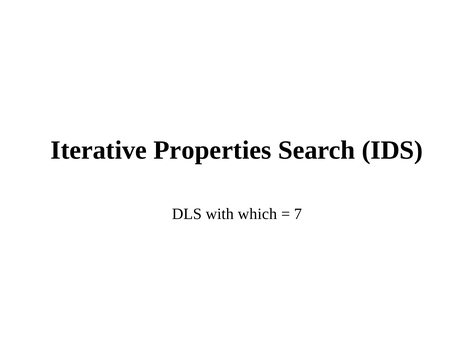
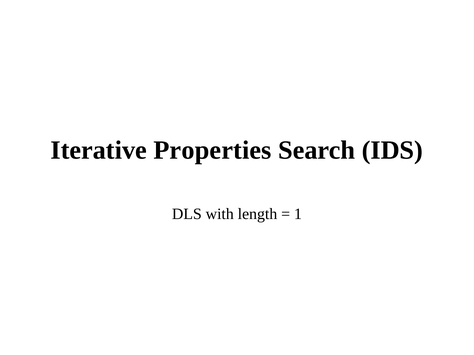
which: which -> length
7: 7 -> 1
